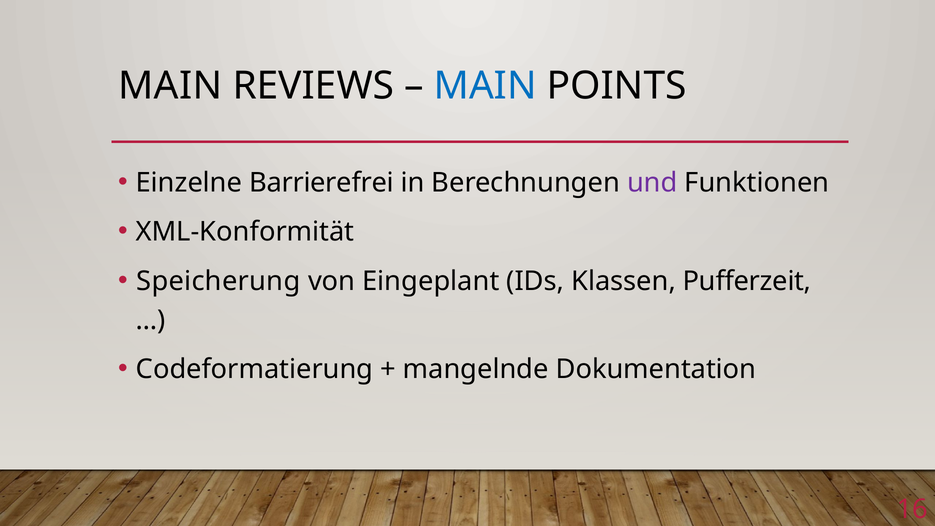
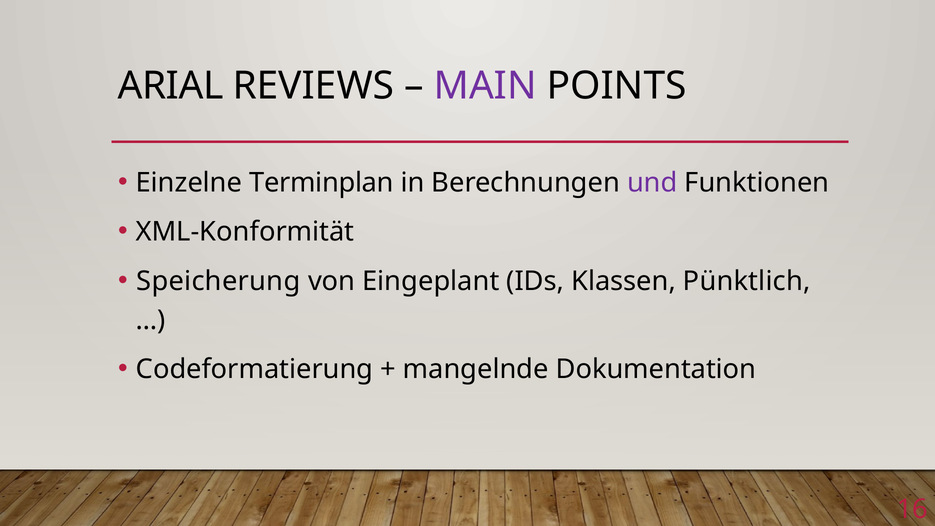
MAIN at (170, 86): MAIN -> ARIAL
MAIN at (485, 86) colour: blue -> purple
Barrierefrei: Barrierefrei -> Terminplan
Pufferzeit: Pufferzeit -> Pünktlich
